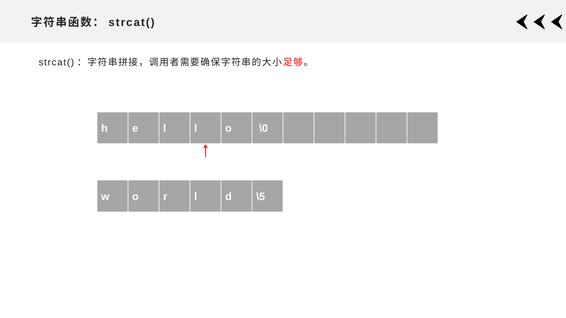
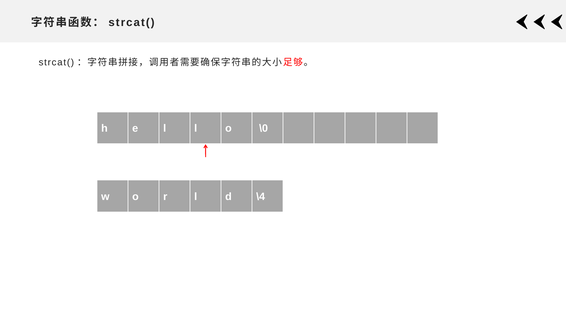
\5: \5 -> \4
